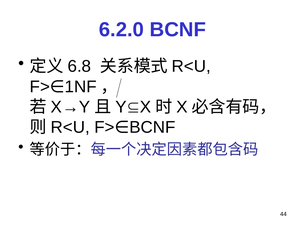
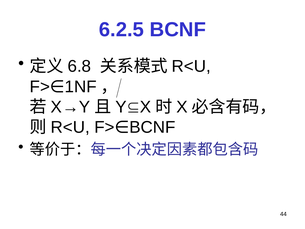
6.2.0: 6.2.0 -> 6.2.5
